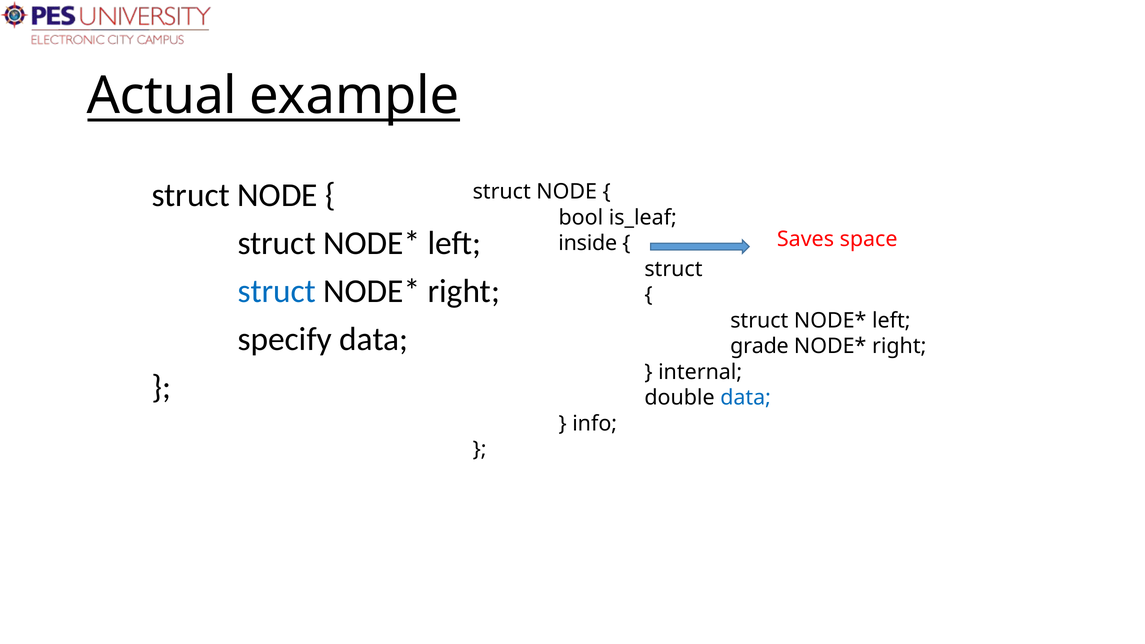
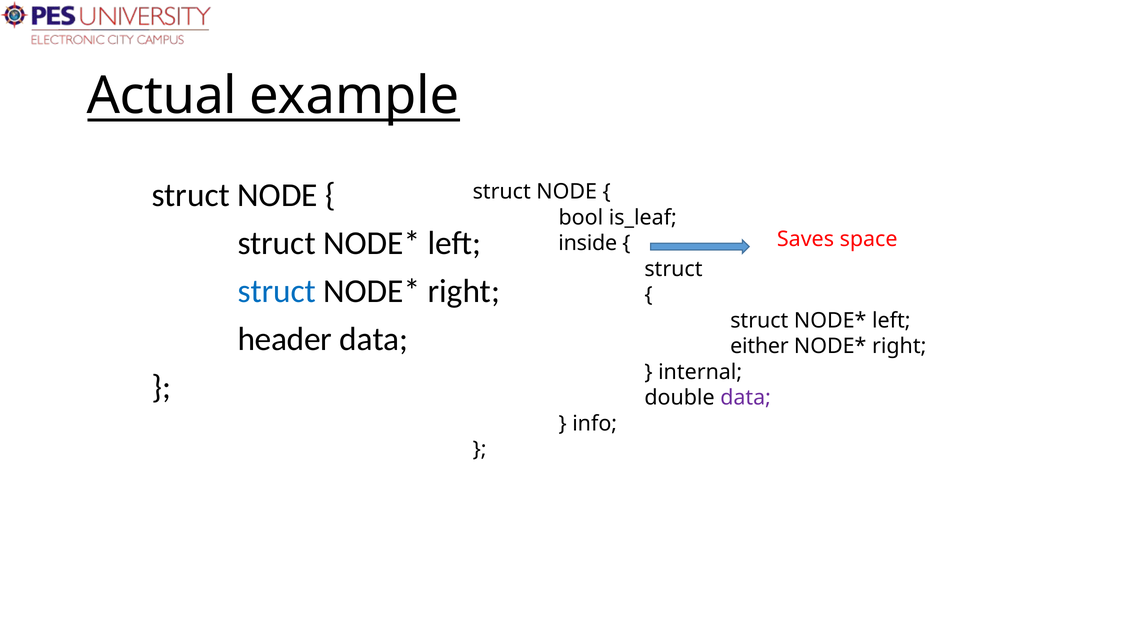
specify: specify -> header
grade: grade -> either
data at (746, 398) colour: blue -> purple
